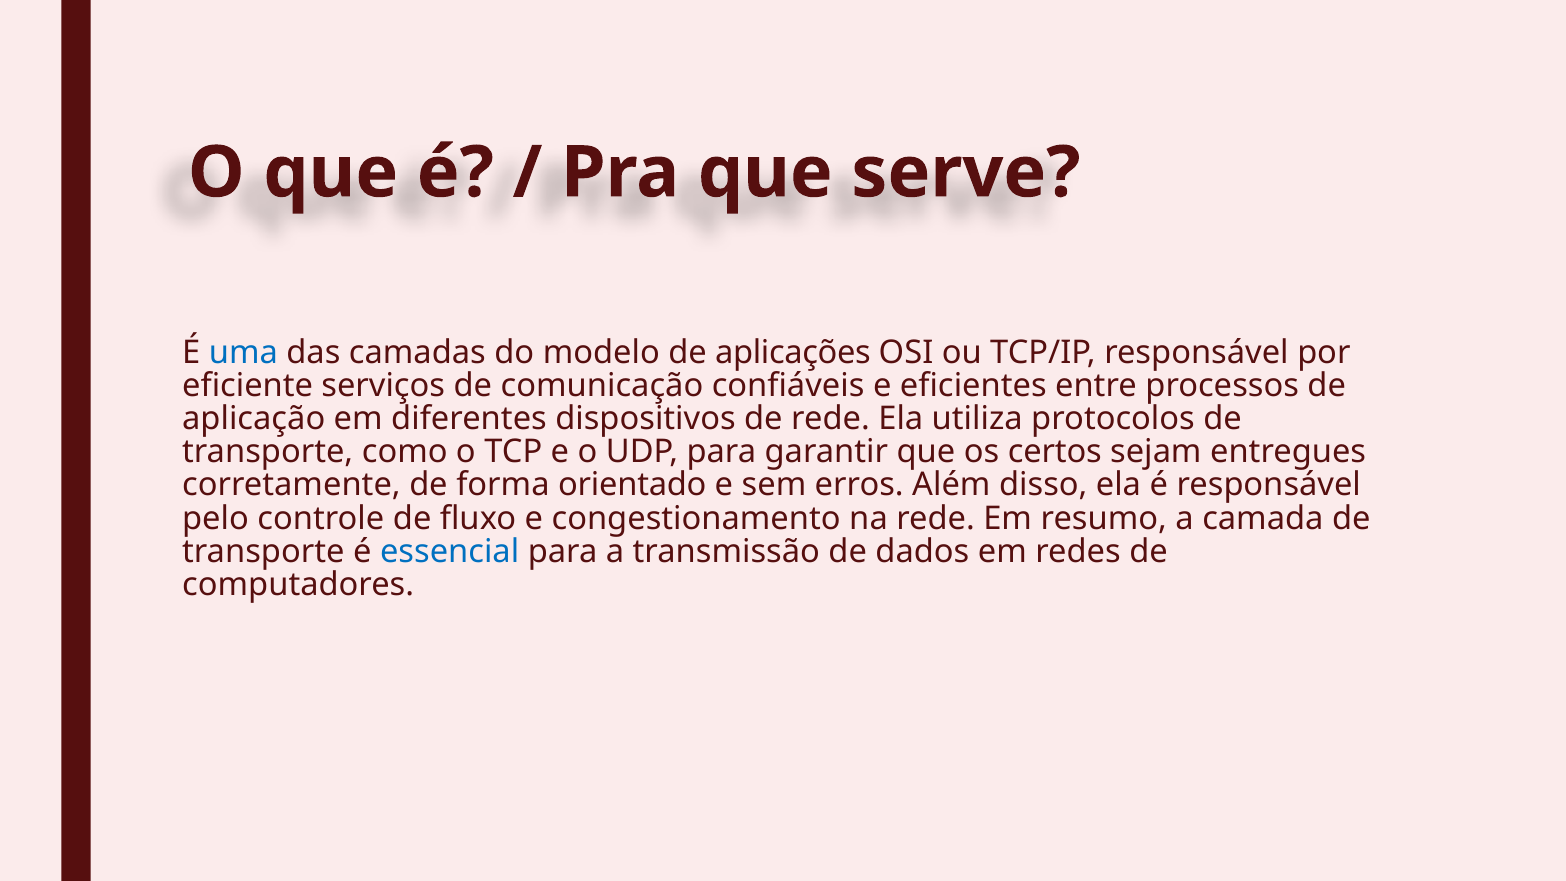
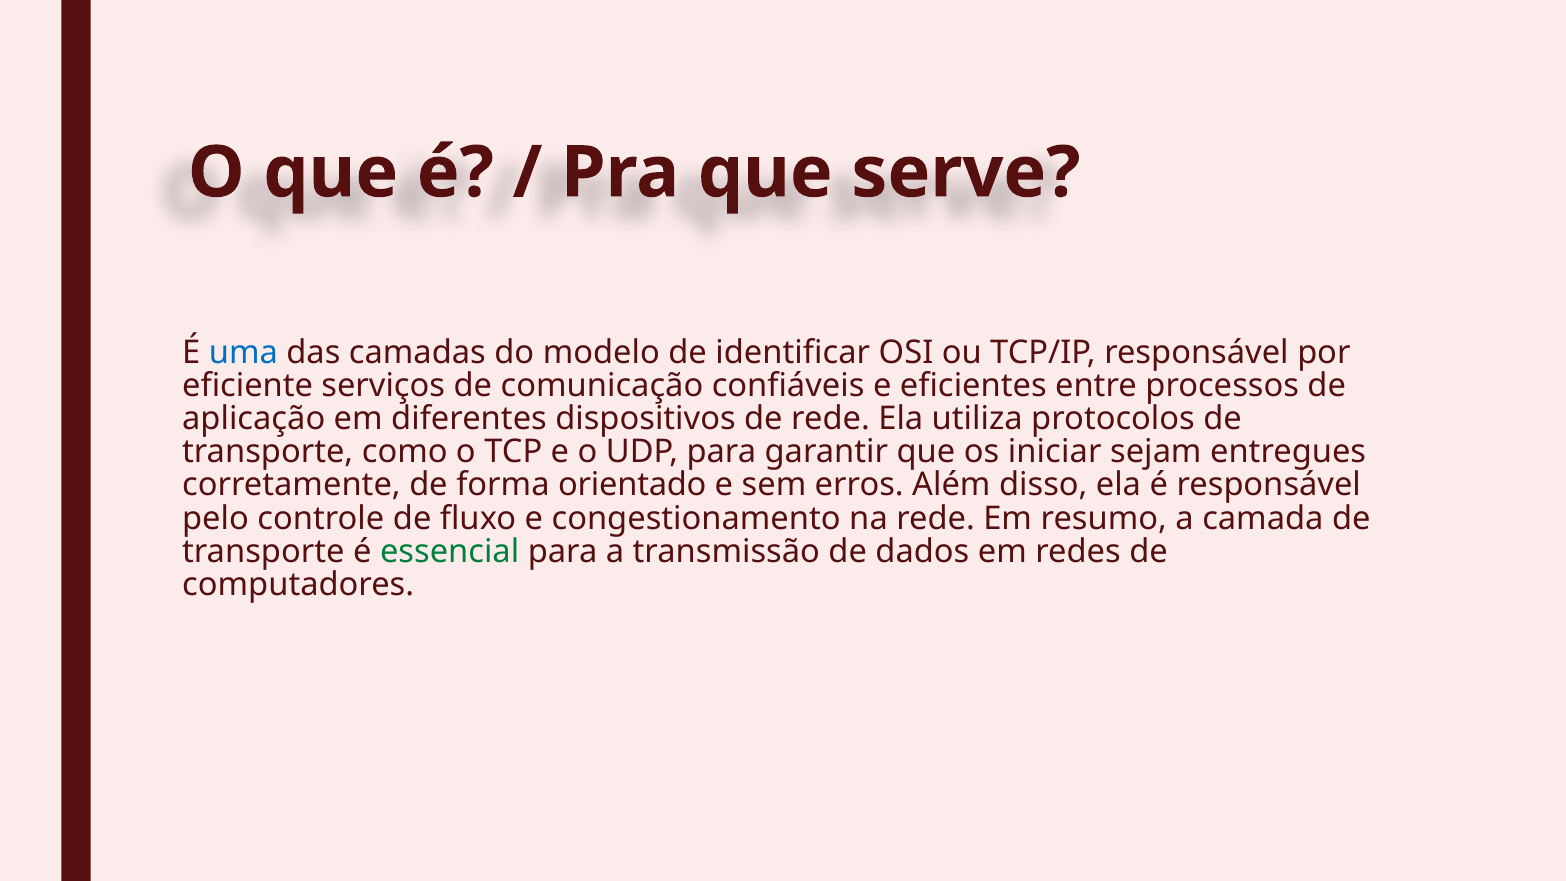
aplicações: aplicações -> identificar
certos: certos -> iniciar
essencial colour: blue -> green
